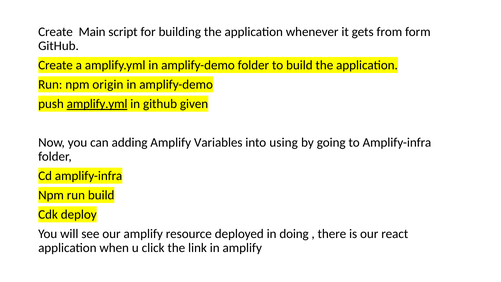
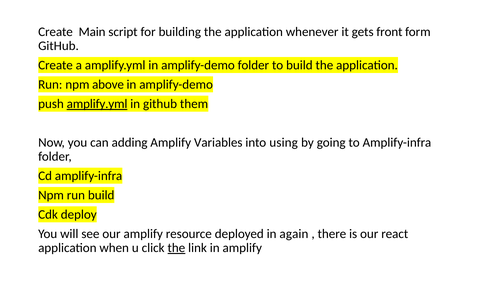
from: from -> front
origin: origin -> above
given: given -> them
doing: doing -> again
the at (176, 248) underline: none -> present
